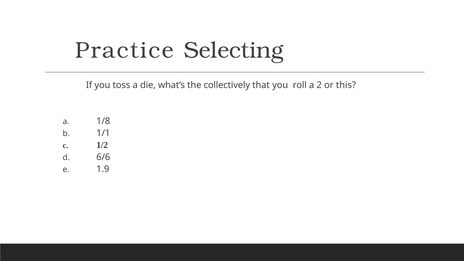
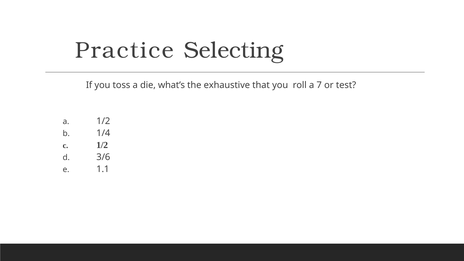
collectively: collectively -> exhaustive
2: 2 -> 7
this: this -> test
a 1/8: 1/8 -> 1/2
1/1: 1/1 -> 1/4
6/6: 6/6 -> 3/6
1.9: 1.9 -> 1.1
